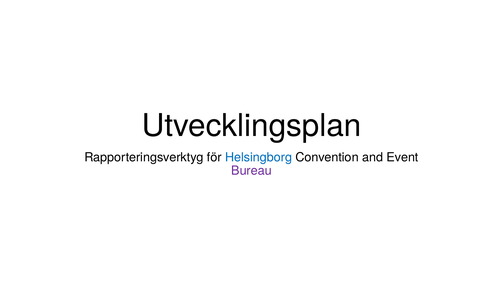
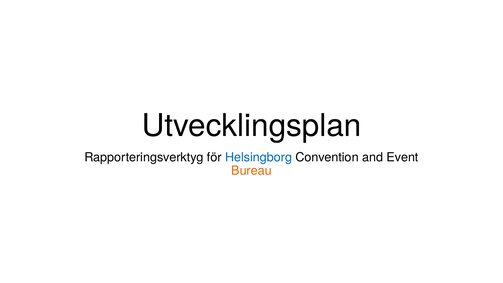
Bureau colour: purple -> orange
